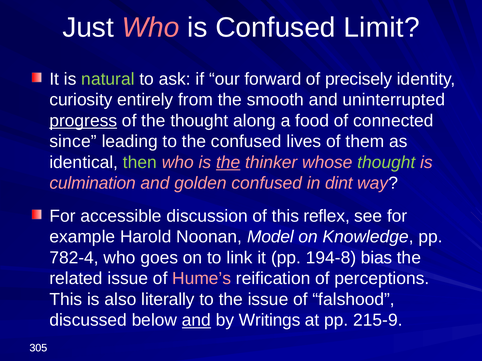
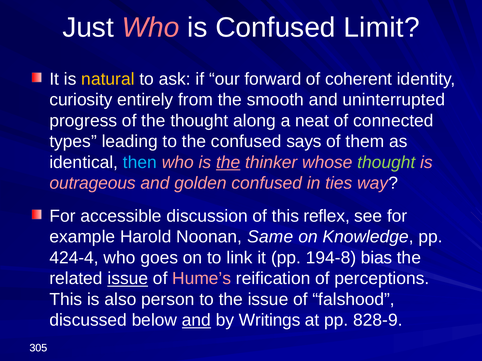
natural colour: light green -> yellow
precisely: precisely -> coherent
progress underline: present -> none
food: food -> neat
since: since -> types
lives: lives -> says
then colour: light green -> light blue
culmination: culmination -> outrageous
dint: dint -> ties
Model: Model -> Same
782-4: 782-4 -> 424-4
issue at (128, 279) underline: none -> present
literally: literally -> person
215-9: 215-9 -> 828-9
